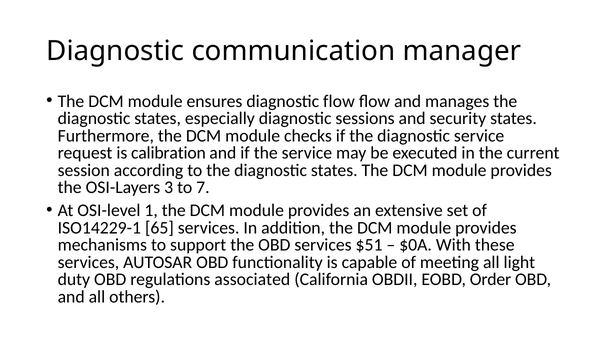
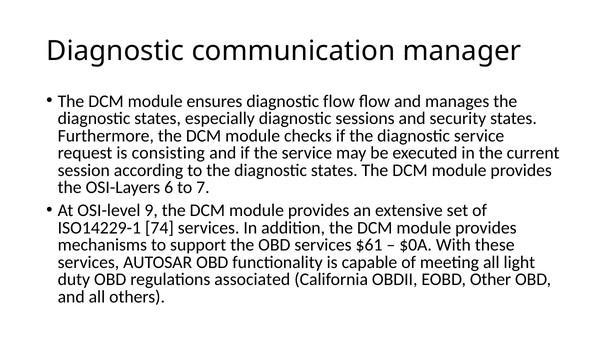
calibration: calibration -> consisting
3: 3 -> 6
1: 1 -> 9
65: 65 -> 74
$51: $51 -> $61
Order: Order -> Other
